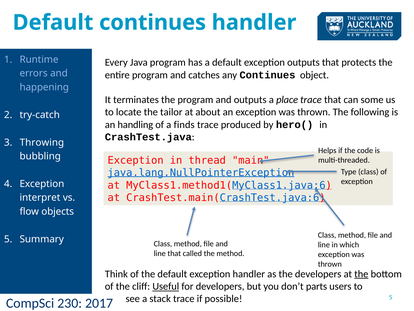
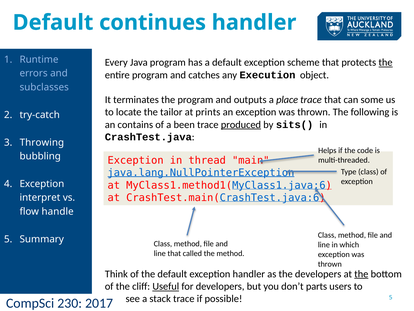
exception outputs: outputs -> scheme
the at (386, 62) underline: none -> present
any Continues: Continues -> Execution
happening: happening -> subclasses
about: about -> prints
handling: handling -> contains
finds: finds -> been
produced underline: none -> present
hero(: hero( -> sits(
objects: objects -> handle
